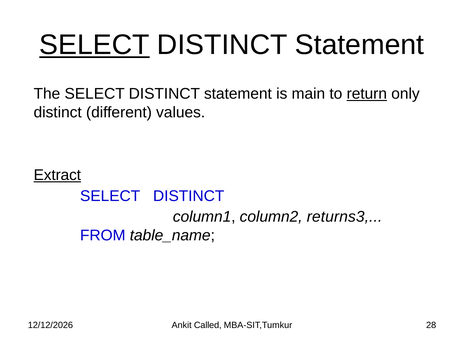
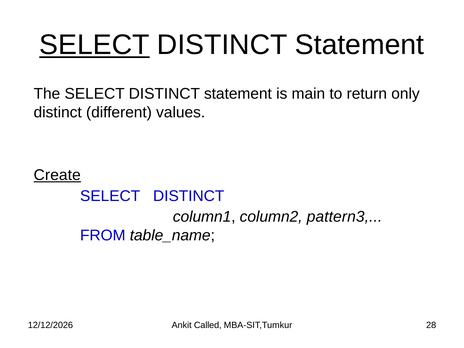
return underline: present -> none
Extract: Extract -> Create
returns3: returns3 -> pattern3
